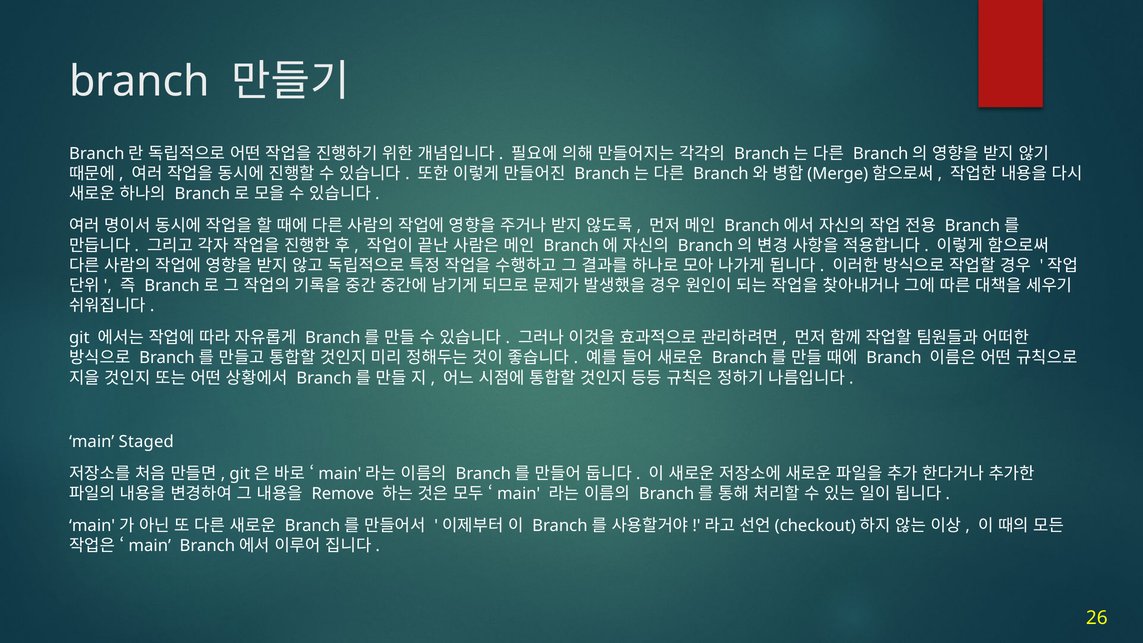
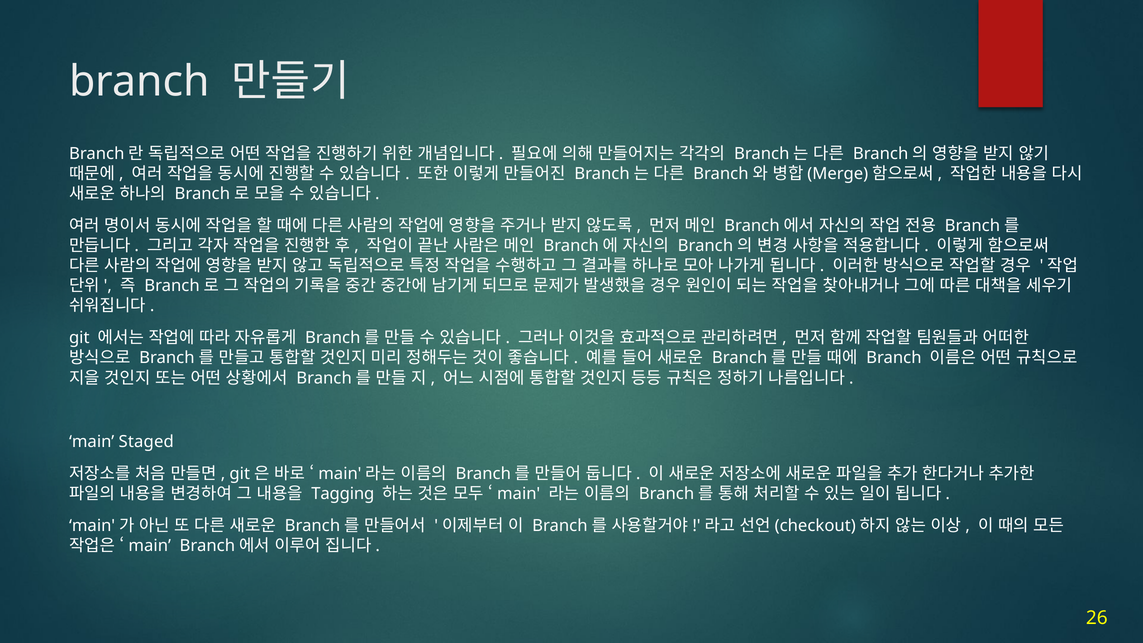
Remove: Remove -> Tagging
